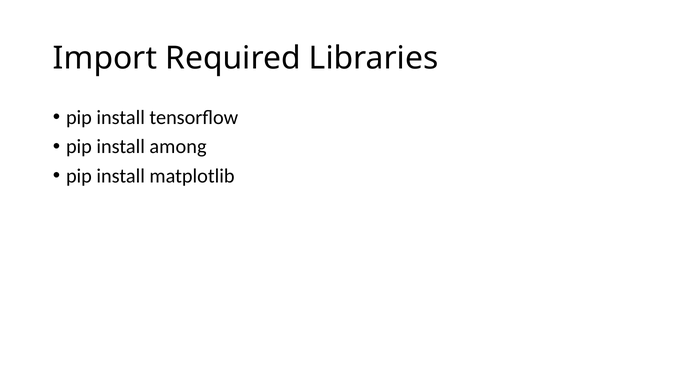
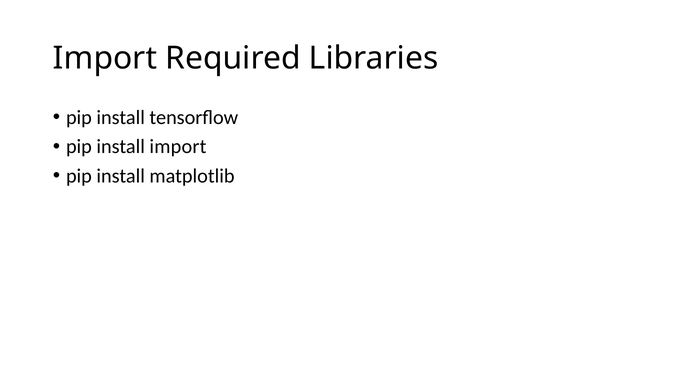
install among: among -> import
